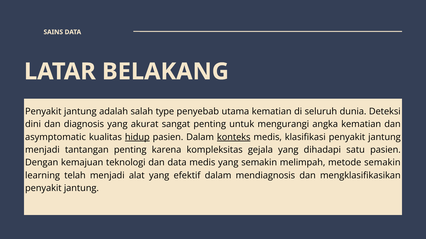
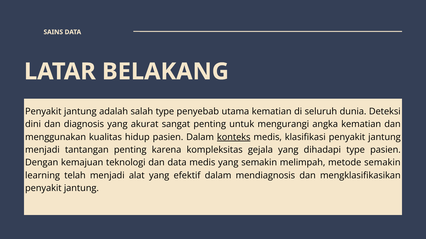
asymptomatic: asymptomatic -> menggunakan
hidup underline: present -> none
dihadapi satu: satu -> type
